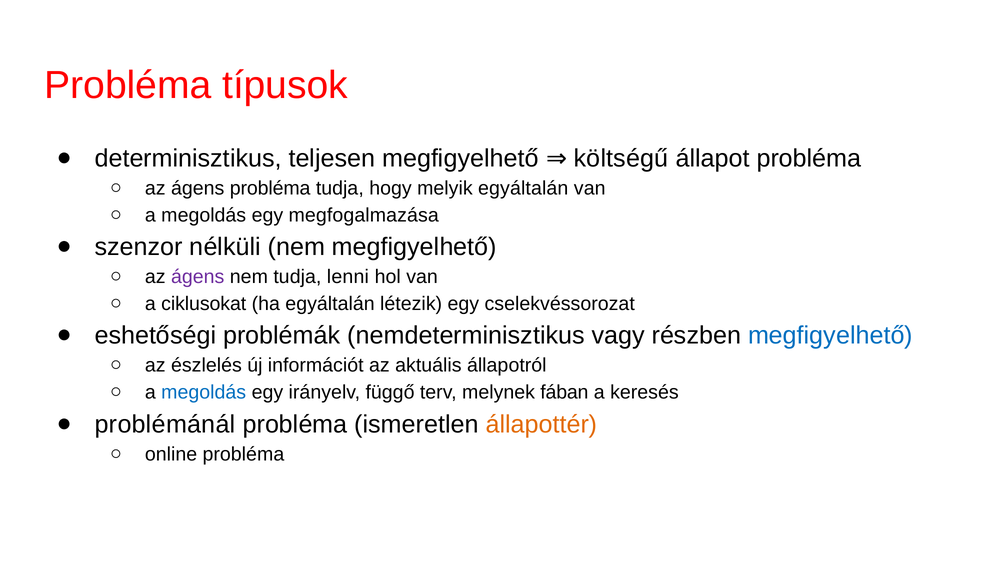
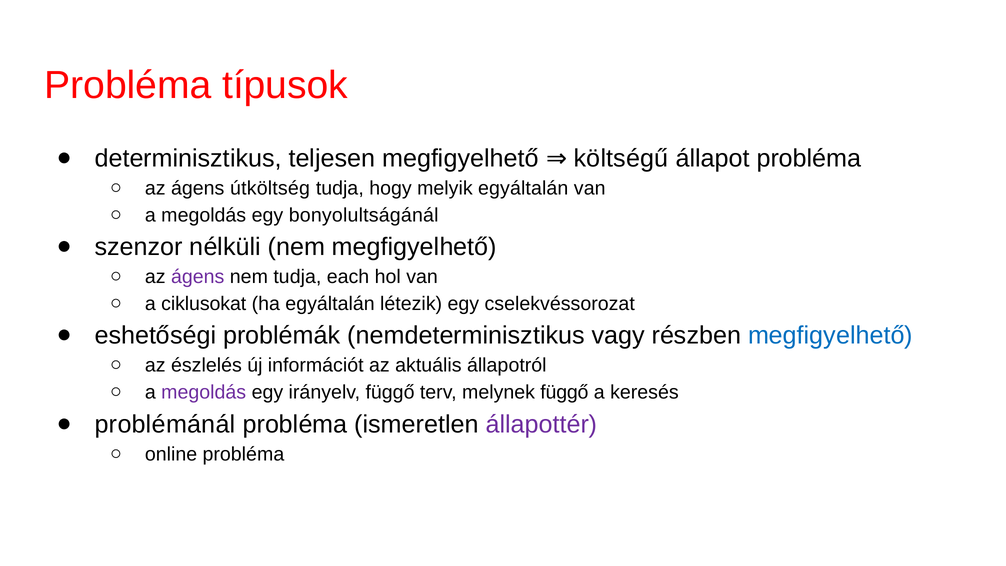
ágens probléma: probléma -> útköltség
megfogalmazása: megfogalmazása -> bonyolultságánál
lenni: lenni -> each
megoldás at (204, 392) colour: blue -> purple
melynek fában: fában -> függő
állapottér colour: orange -> purple
